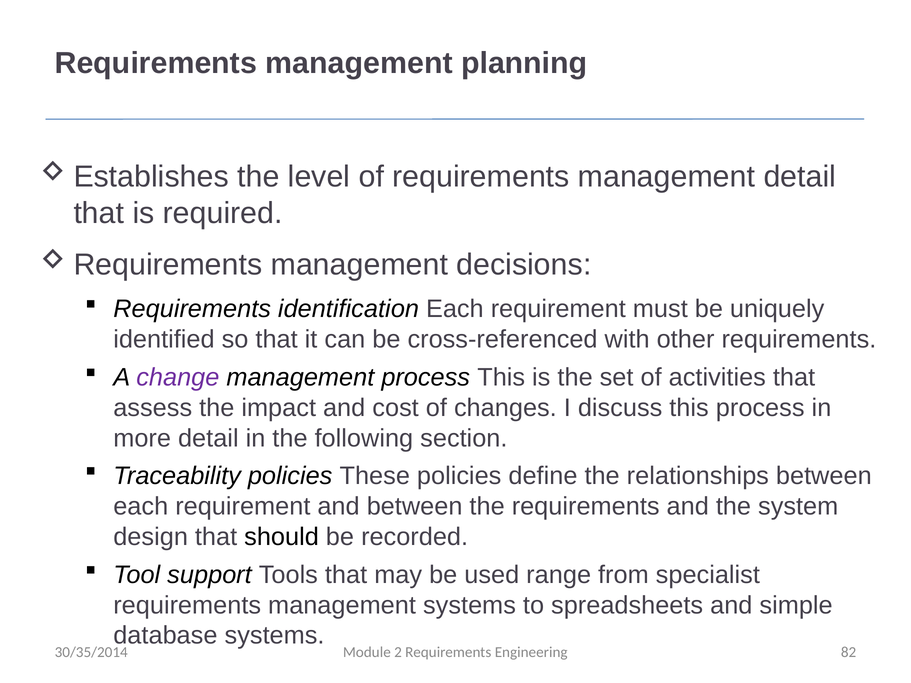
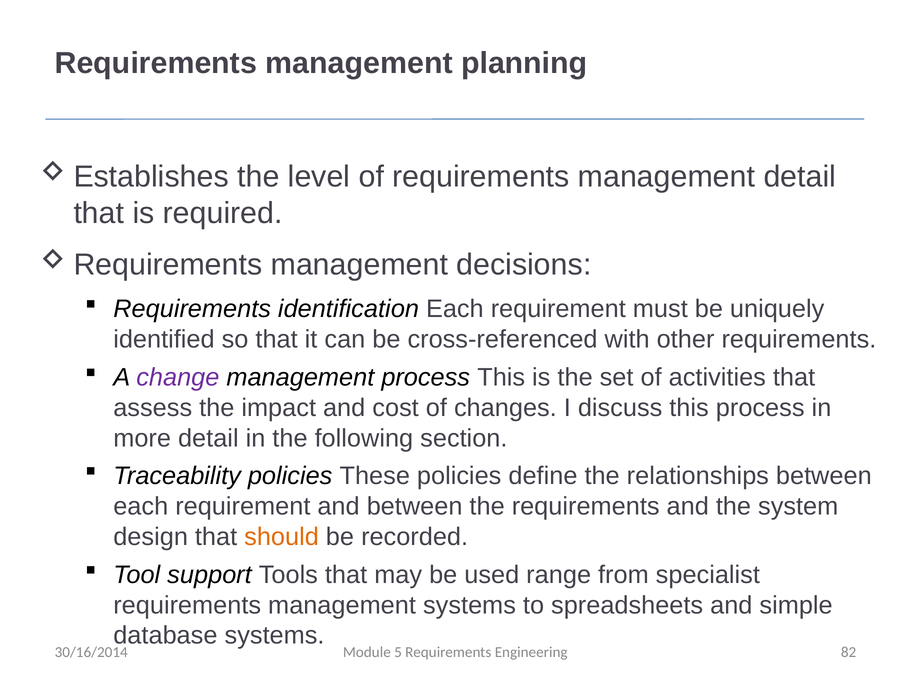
should colour: black -> orange
30/35/2014: 30/35/2014 -> 30/16/2014
2: 2 -> 5
